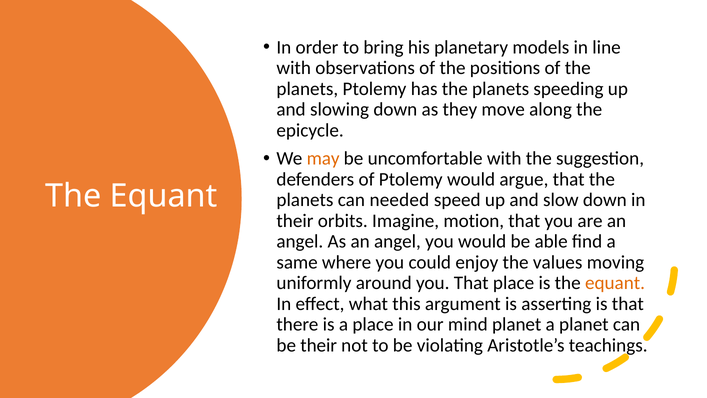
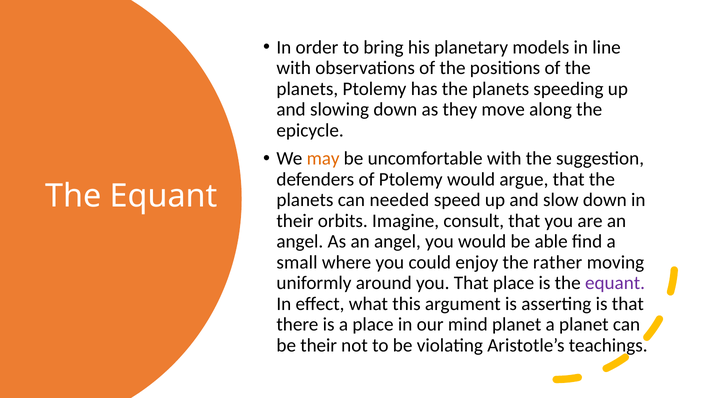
motion: motion -> consult
same: same -> small
values: values -> rather
equant at (615, 283) colour: orange -> purple
